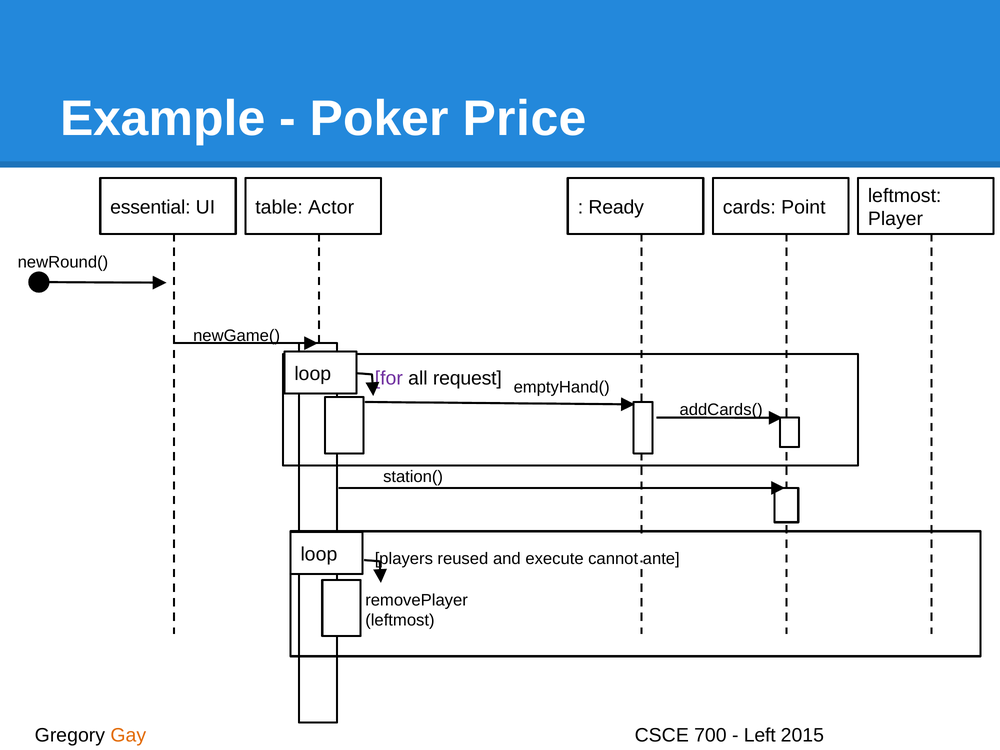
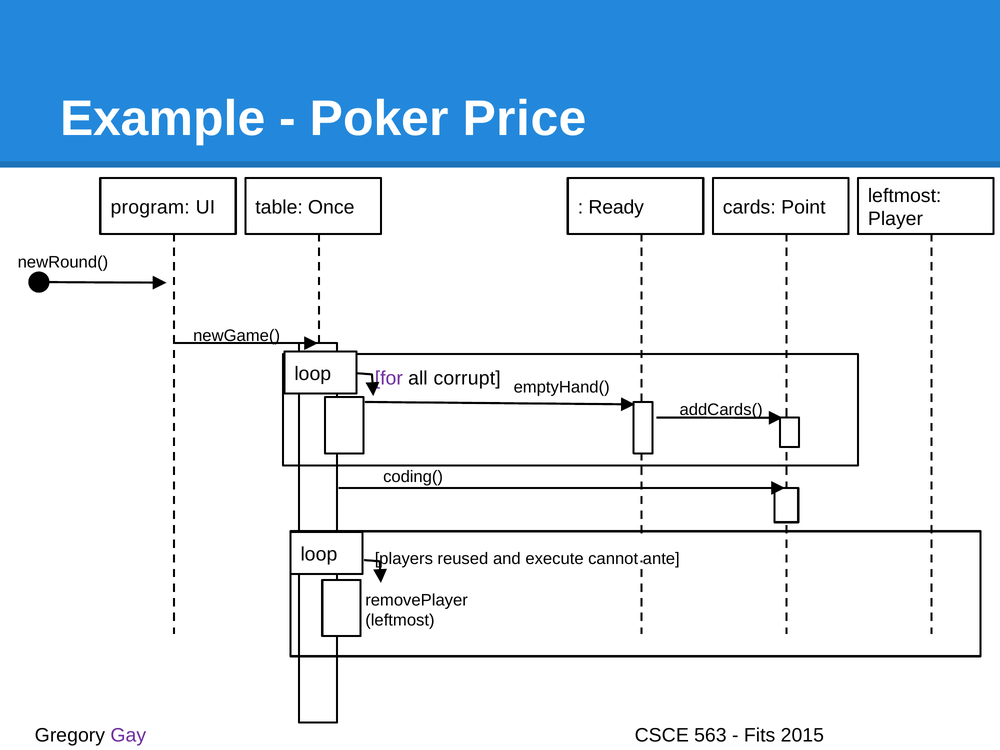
essential: essential -> program
Actor: Actor -> Once
request: request -> corrupt
station(: station( -> coding(
Gay colour: orange -> purple
700: 700 -> 563
Left: Left -> Fits
